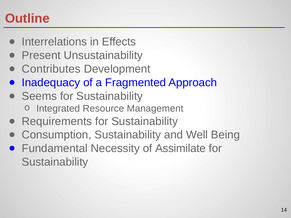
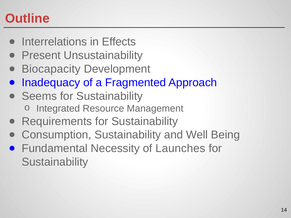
Contributes: Contributes -> Biocapacity
Assimilate: Assimilate -> Launches
